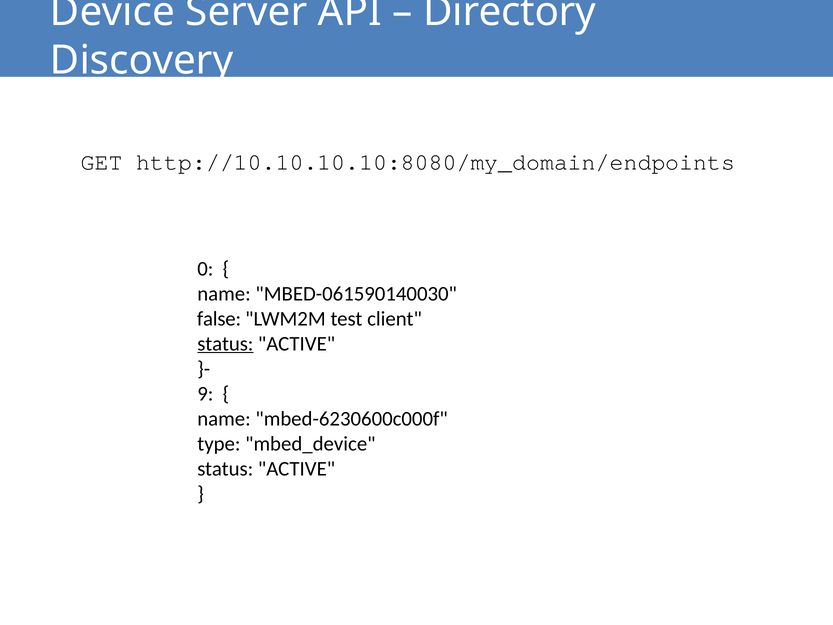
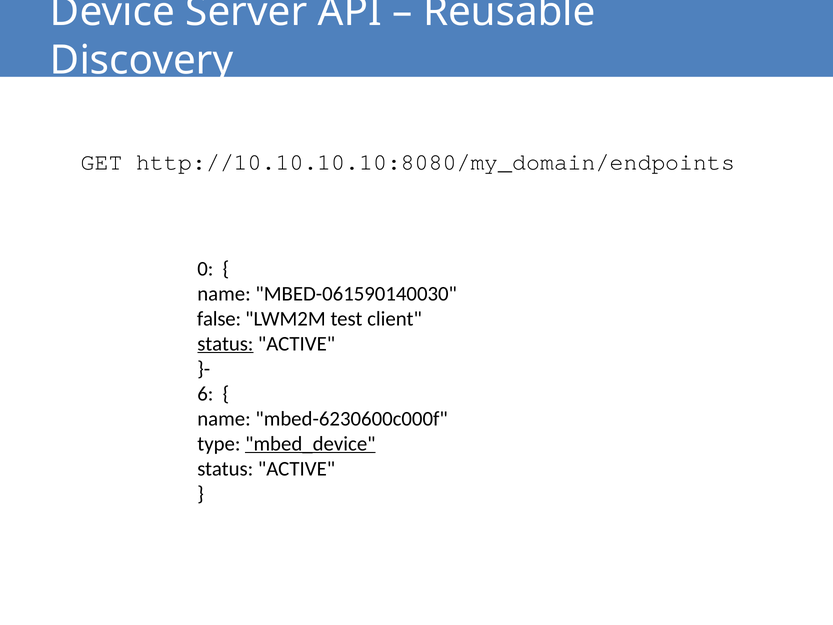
Directory: Directory -> Reusable
9: 9 -> 6
mbed_device underline: none -> present
